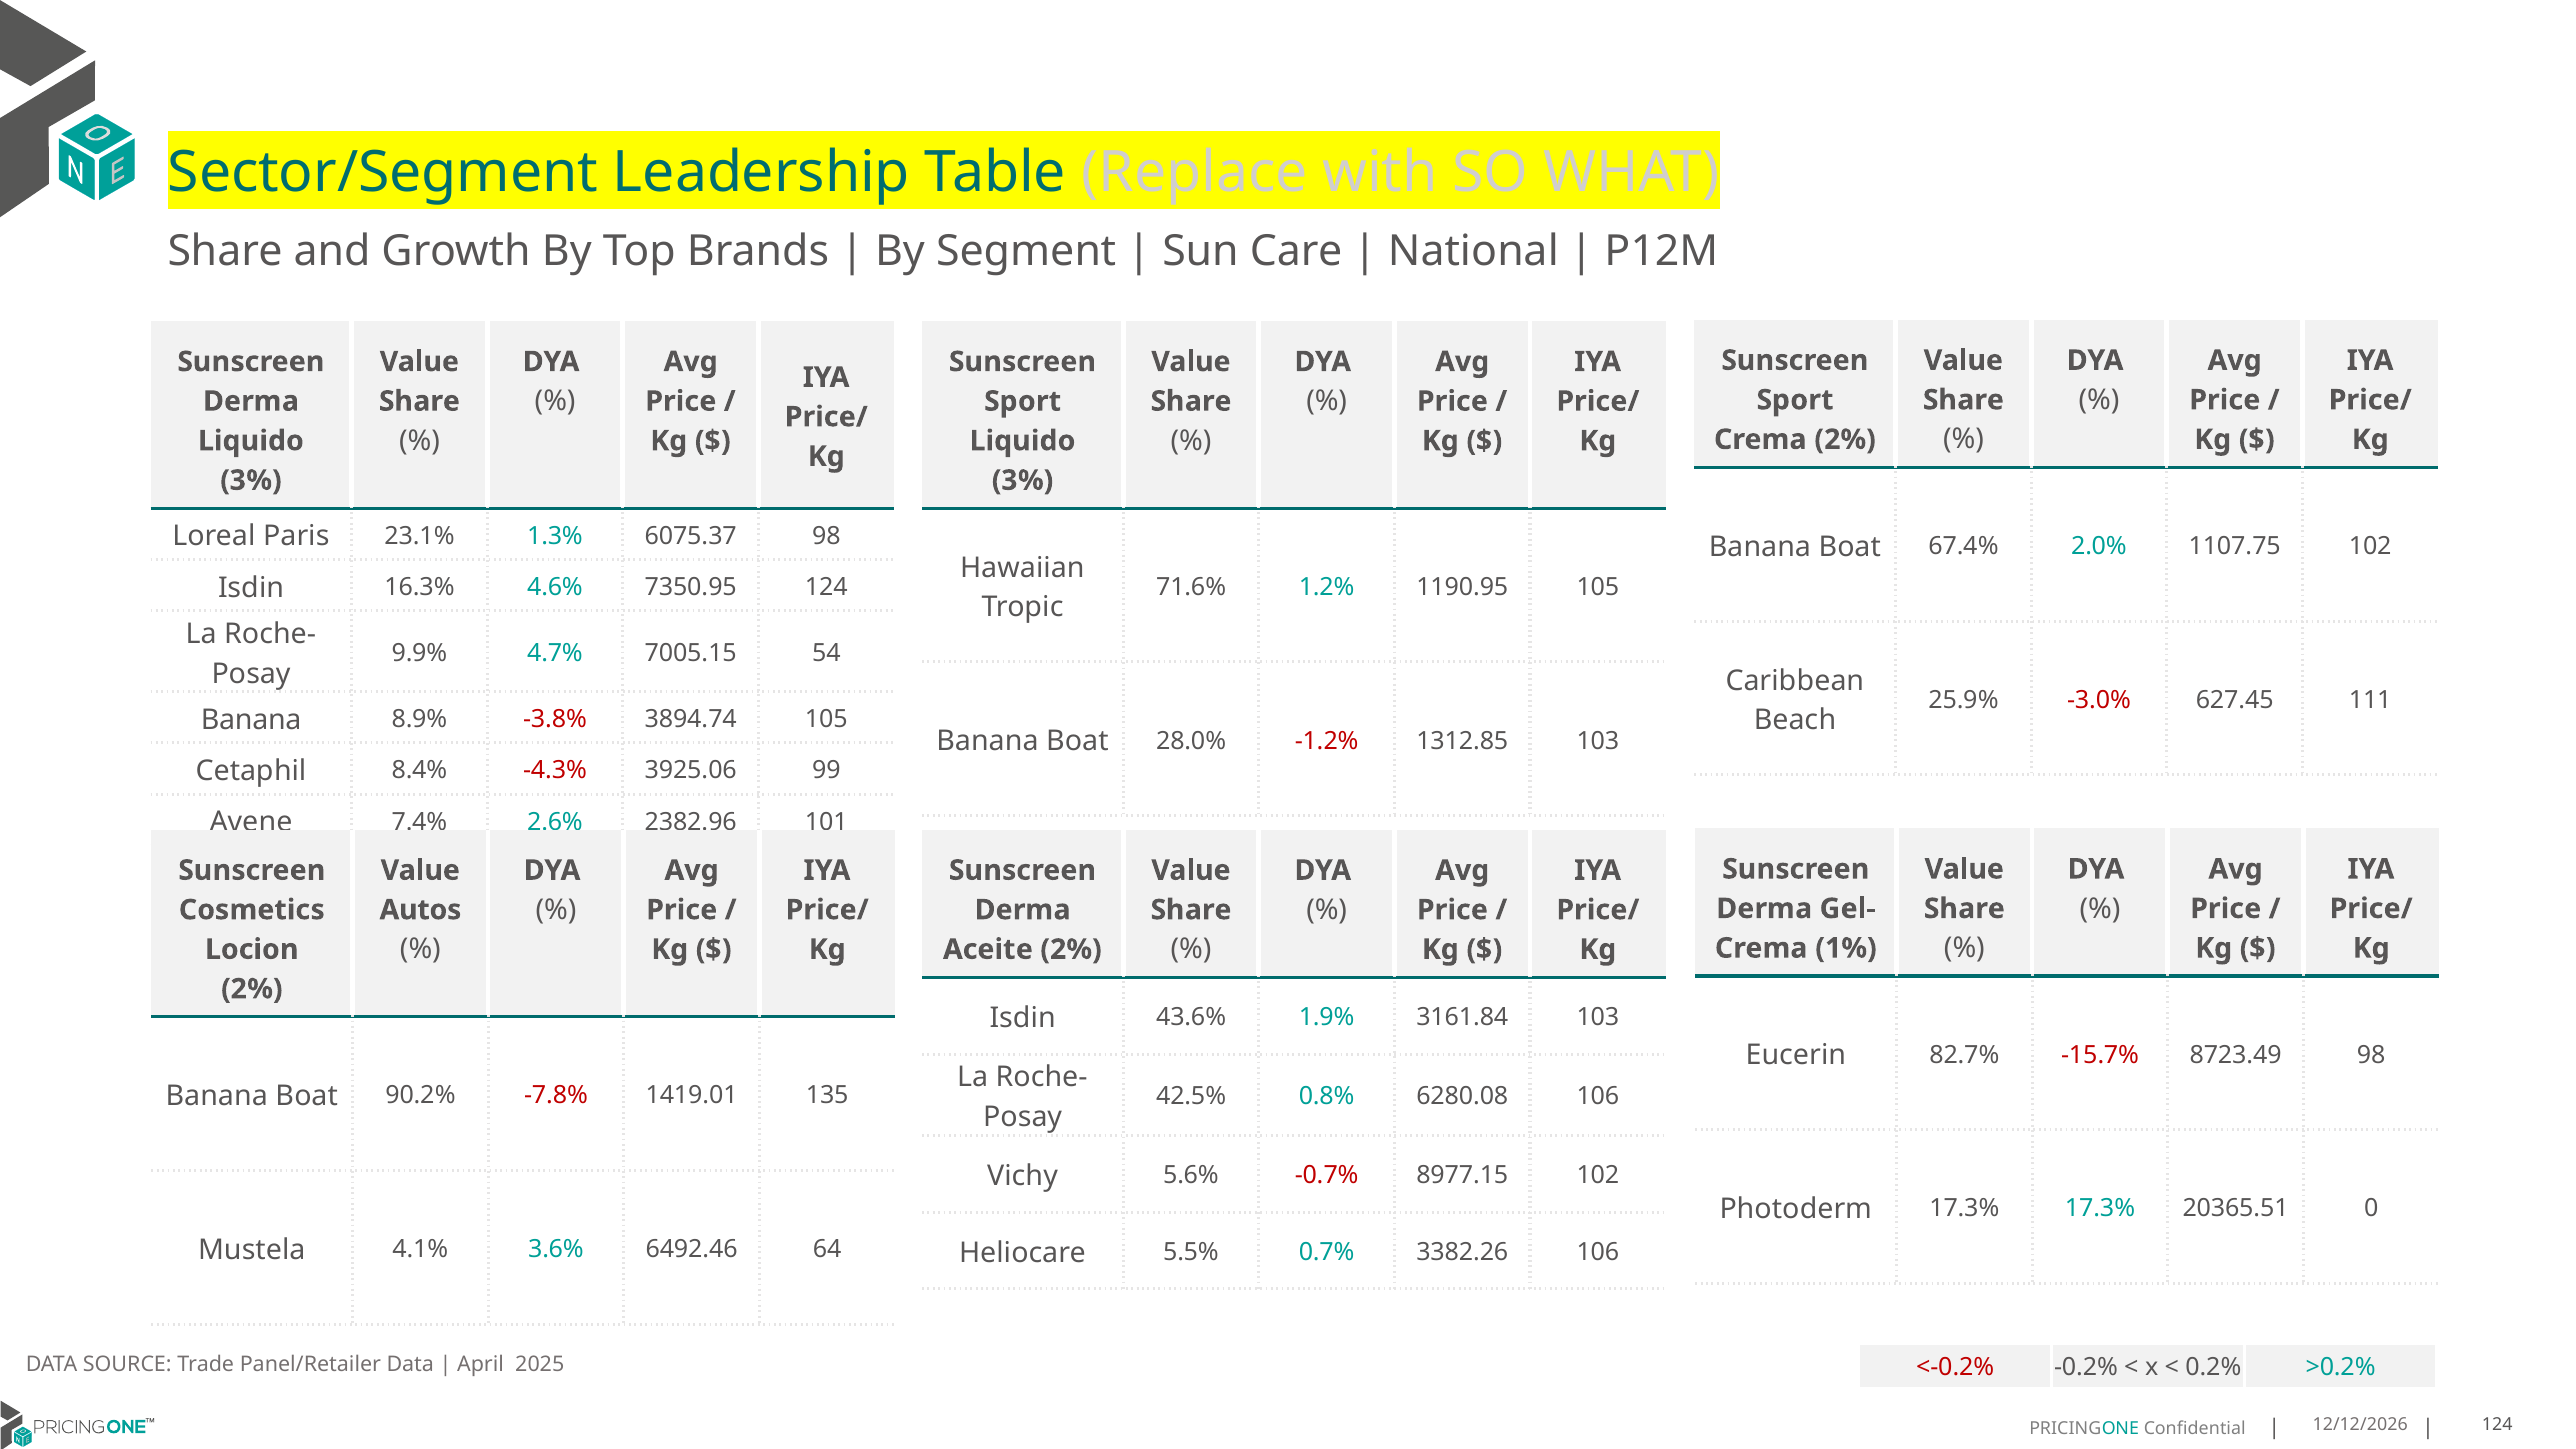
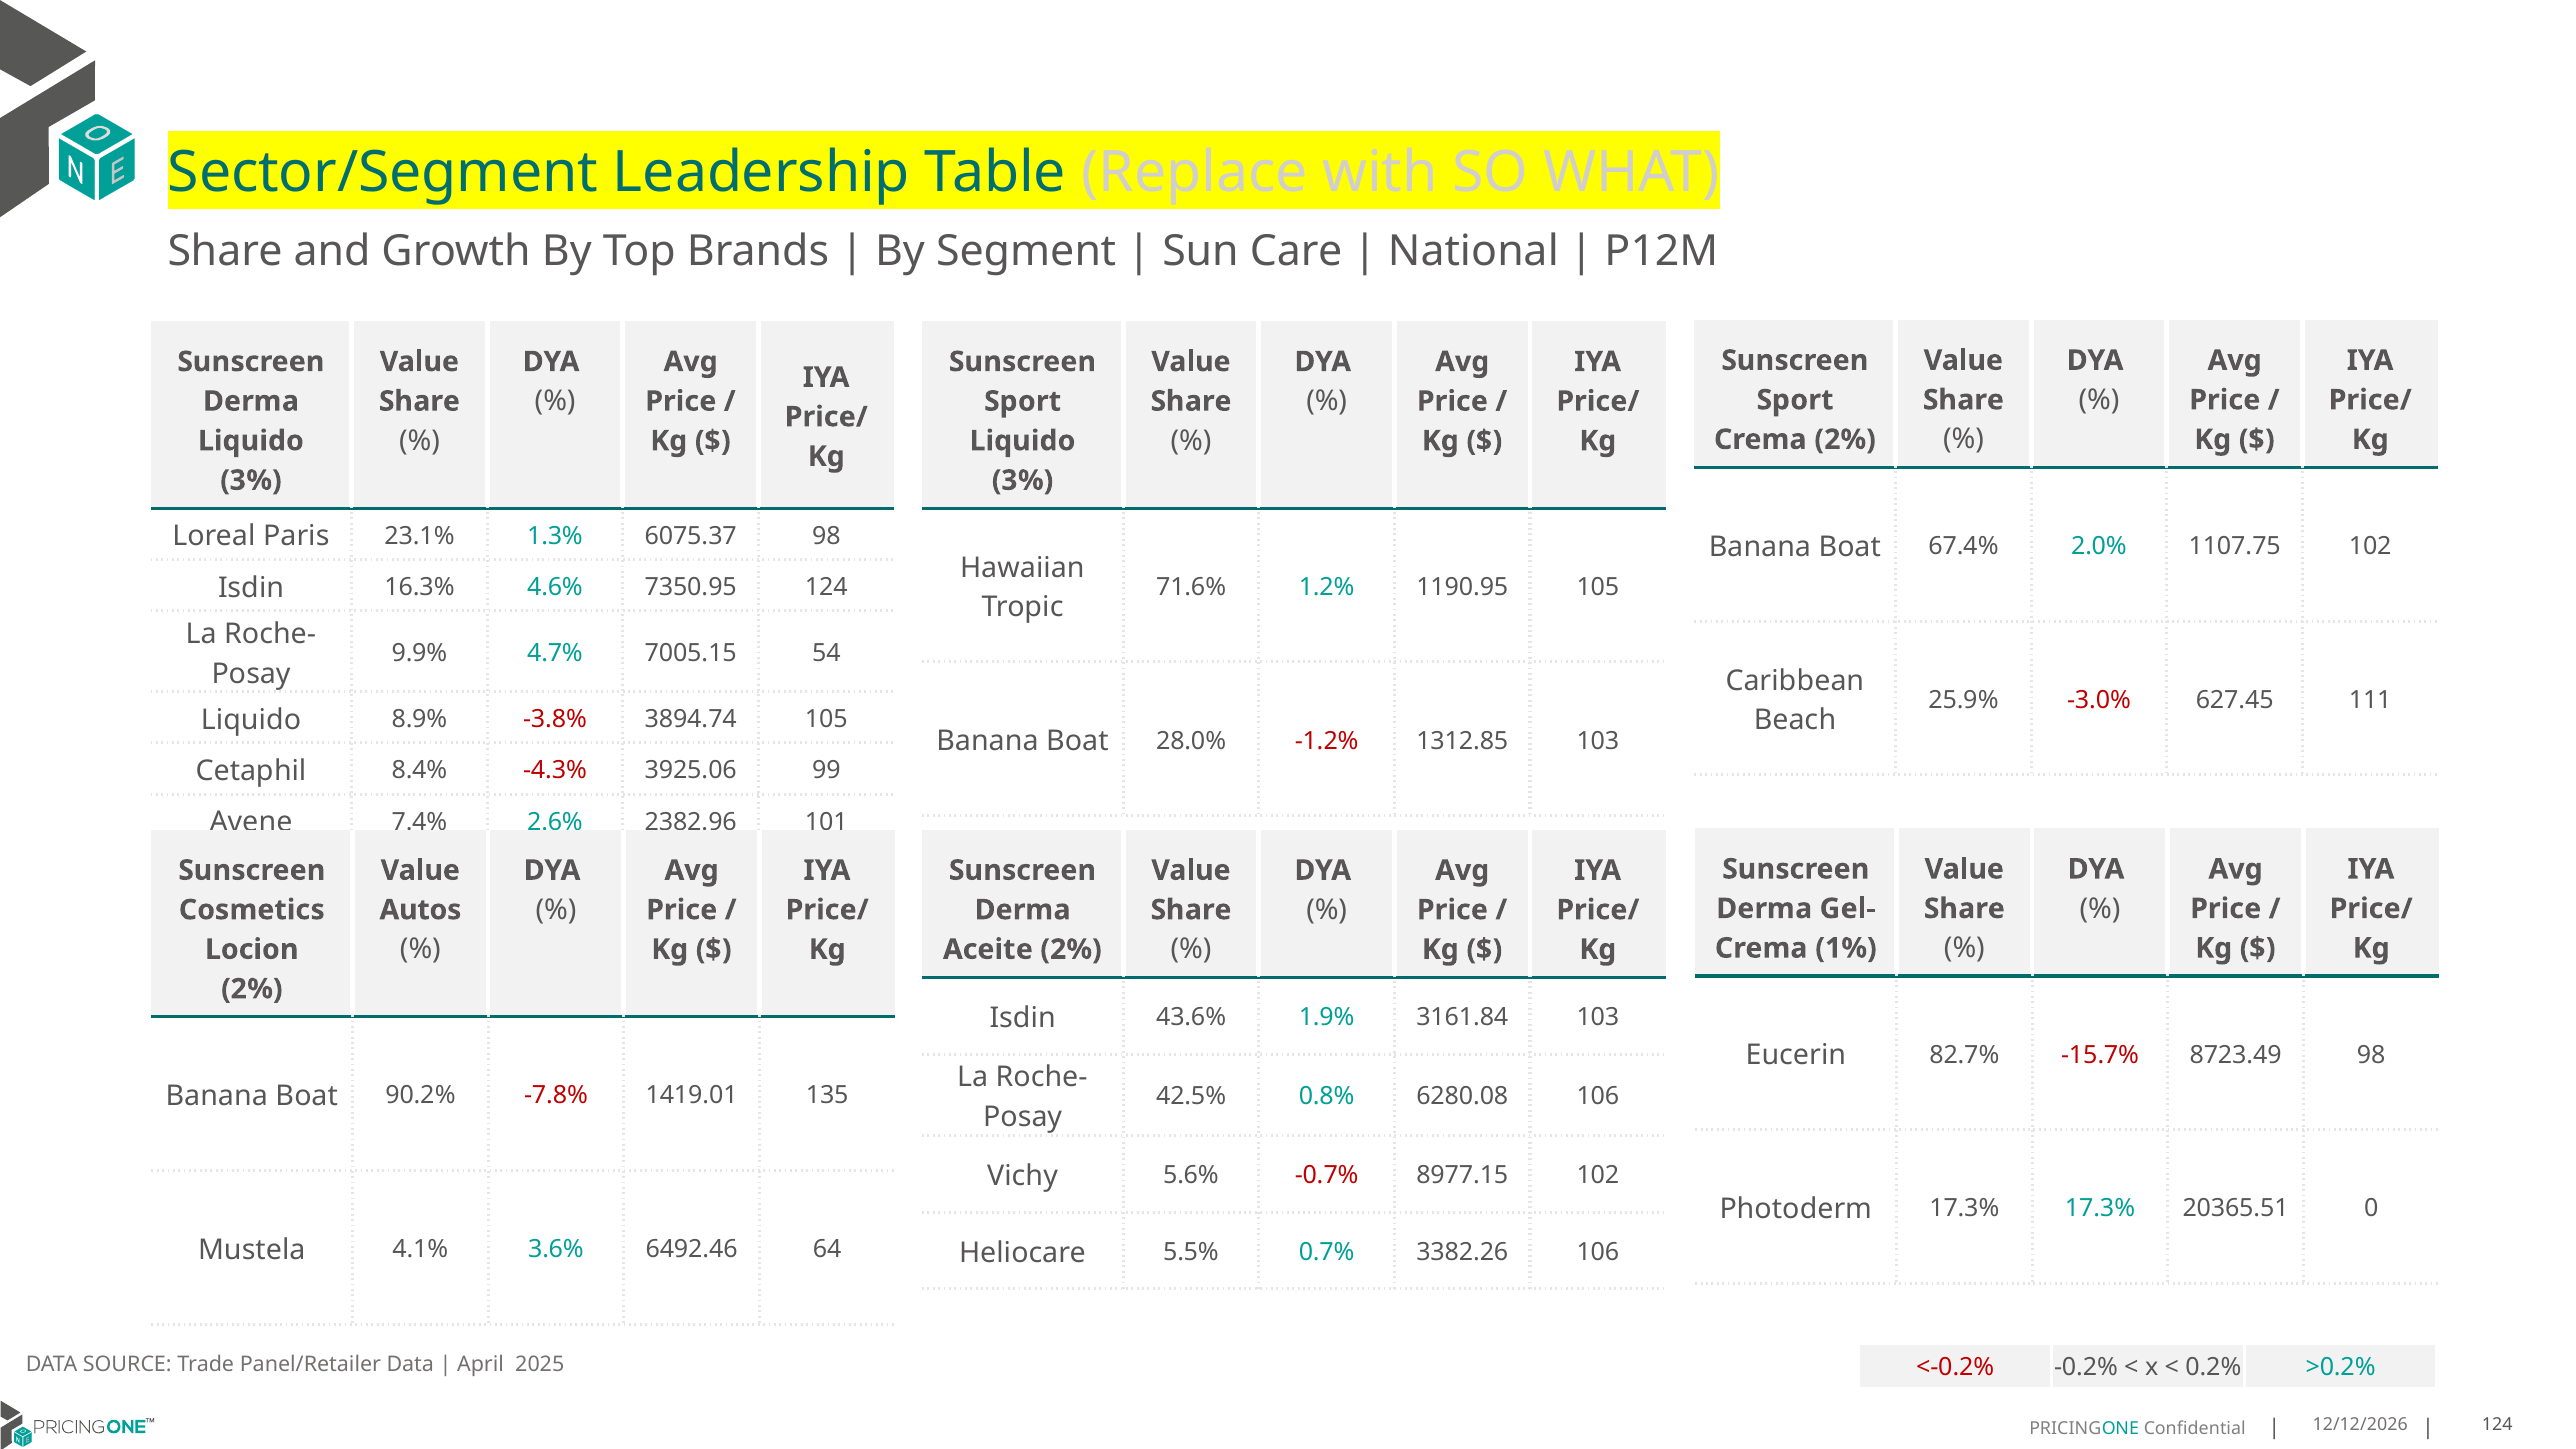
Banana at (251, 720): Banana -> Liquido
